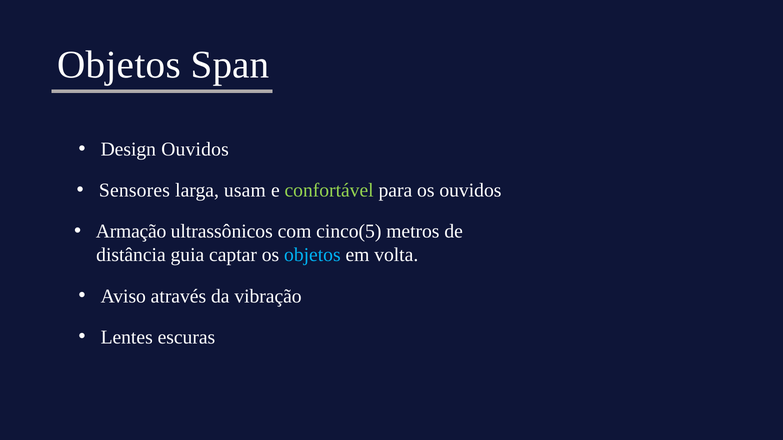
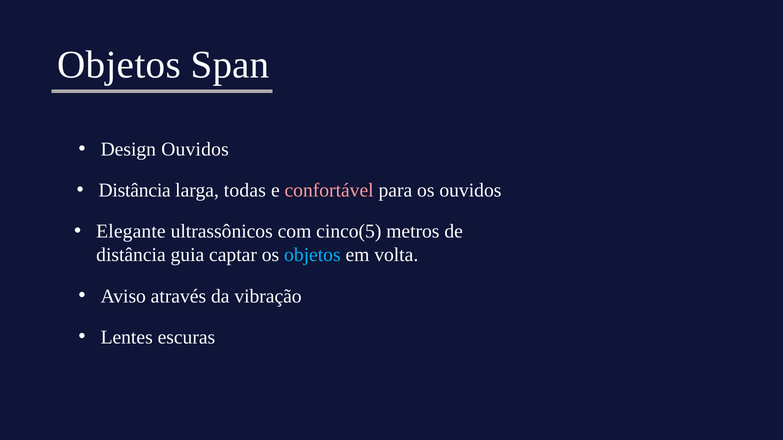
Sensores at (134, 191): Sensores -> Distância
usam: usam -> todas
confortável colour: light green -> pink
Armação: Armação -> Elegante
